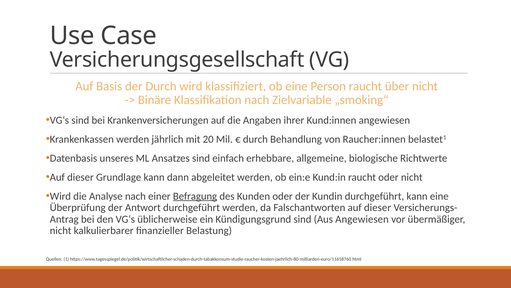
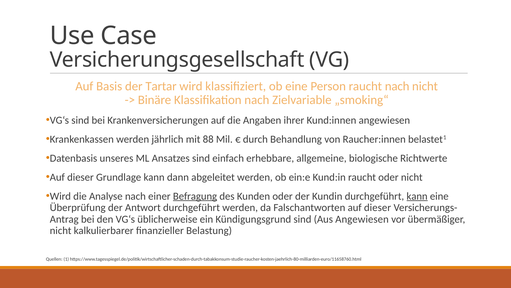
der Durch: Durch -> Tartar
raucht über: über -> nach
20: 20 -> 88
kann at (417, 196) underline: none -> present
